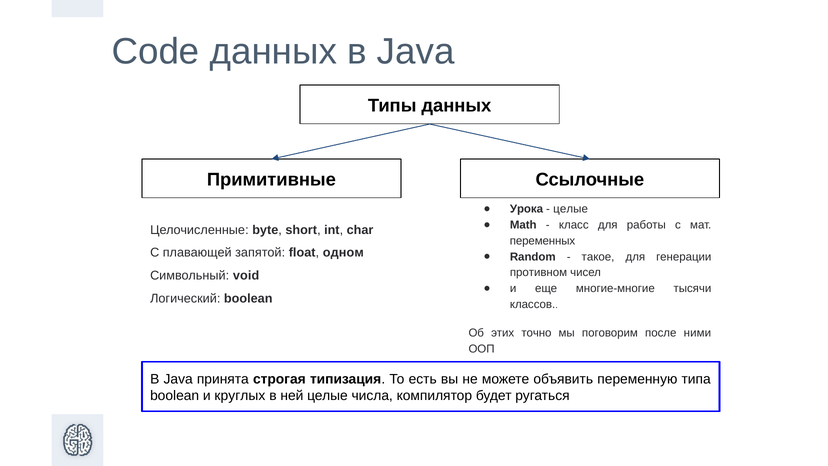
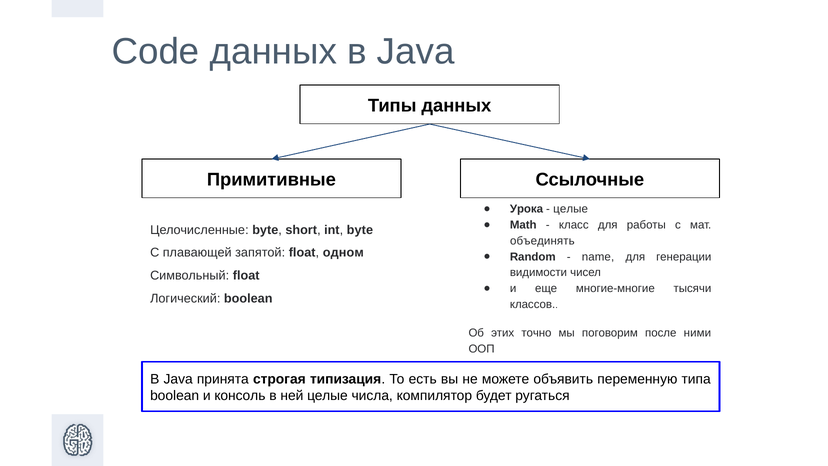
int char: char -> byte
переменных: переменных -> объединять
такое: такое -> name
противном: противном -> видимости
Символьный void: void -> float
круглых: круглых -> консоль
